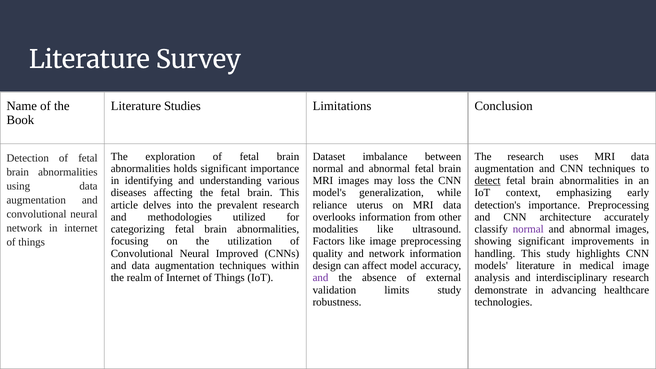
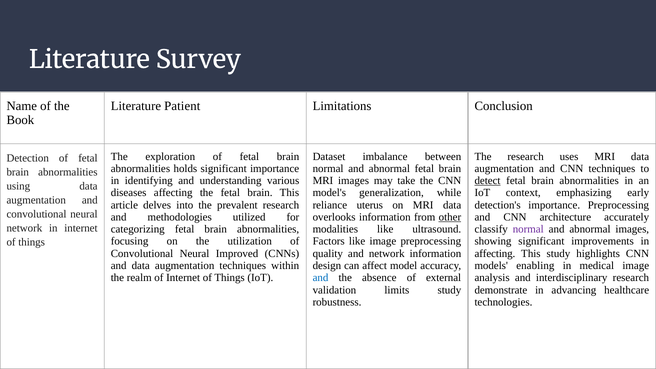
Studies: Studies -> Patient
loss: loss -> take
other underline: none -> present
handling at (495, 254): handling -> affecting
models literature: literature -> enabling
and at (321, 278) colour: purple -> blue
